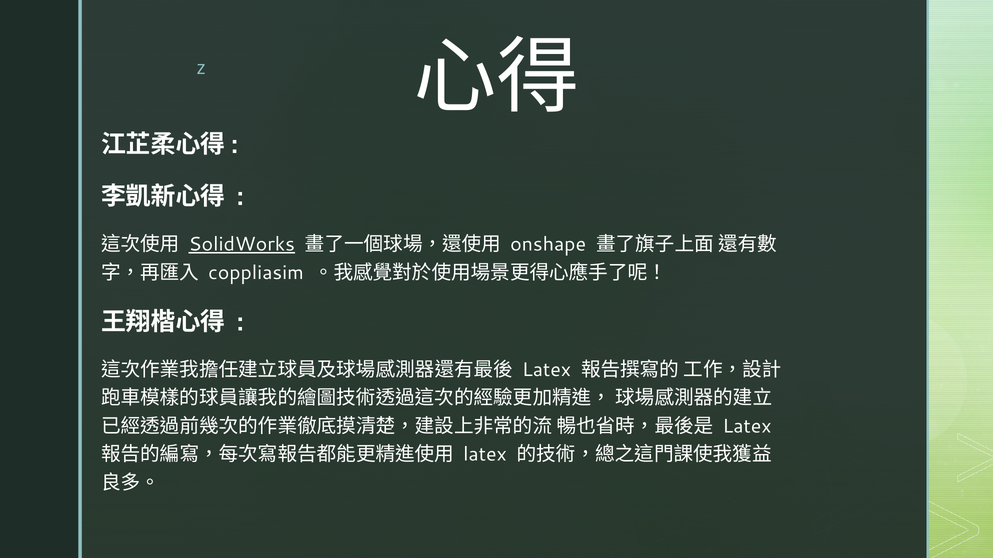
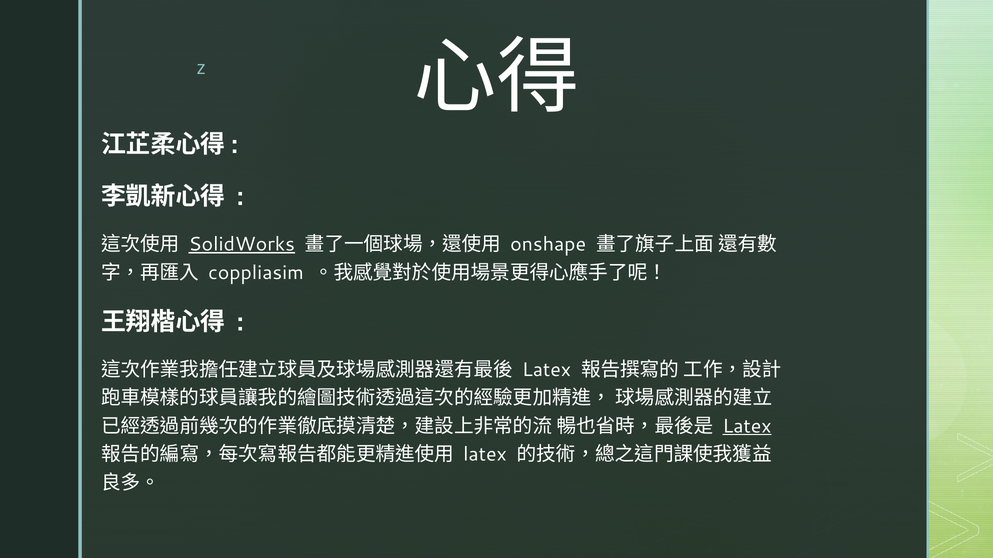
Latex at (747, 426) underline: none -> present
